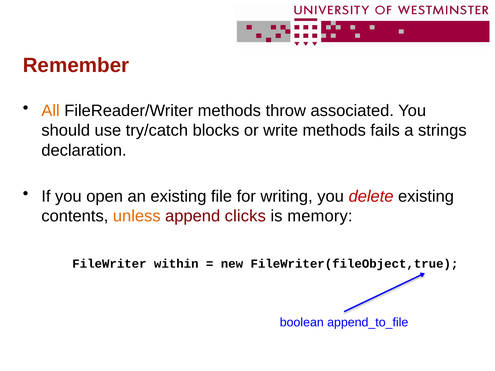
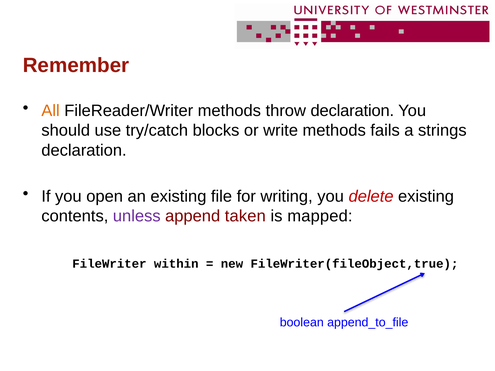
throw associated: associated -> declaration
unless colour: orange -> purple
clicks: clicks -> taken
memory: memory -> mapped
